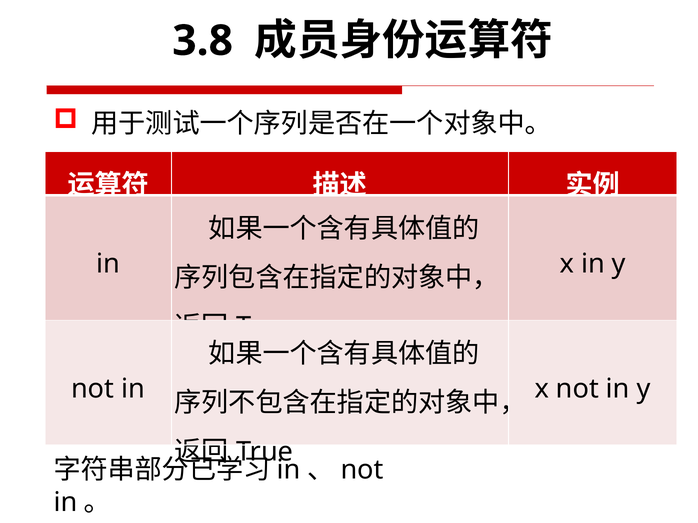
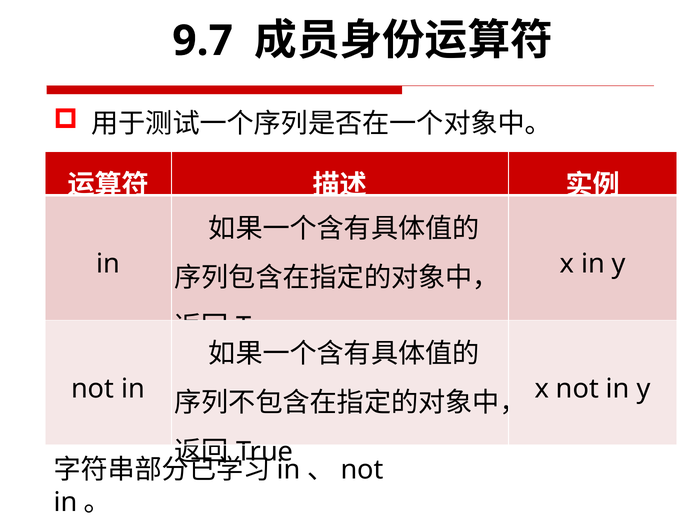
3.8: 3.8 -> 9.7
